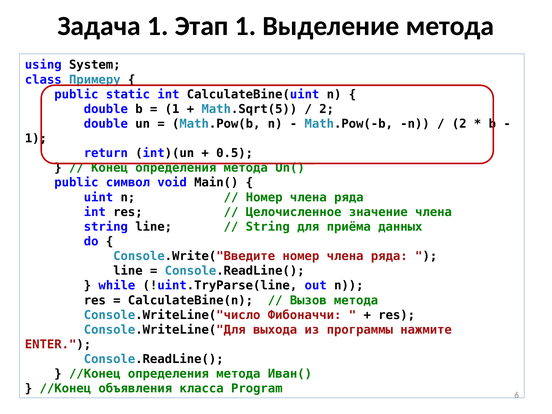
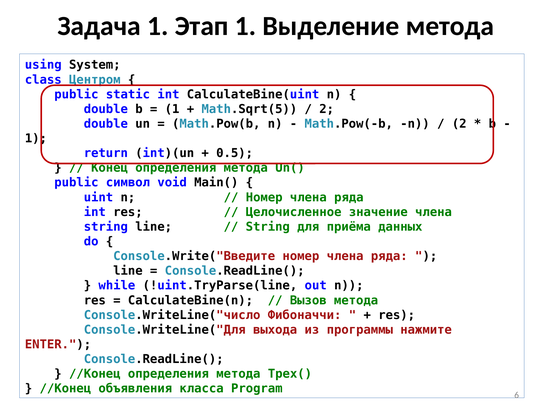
Примеру: Примеру -> Центром
Иван(: Иван( -> Трех(
